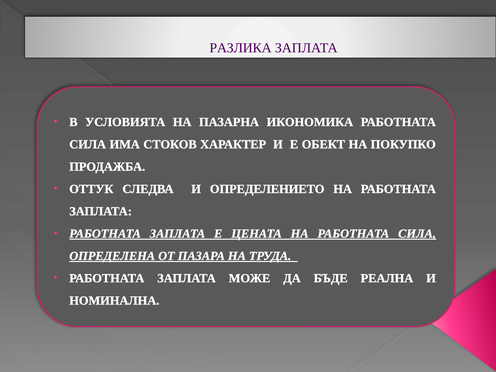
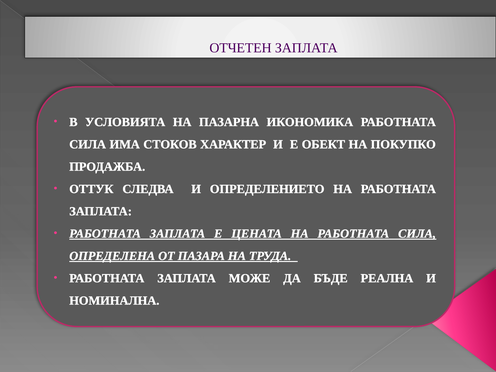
РАЗЛИКА: РАЗЛИКА -> ОТЧЕТЕН
